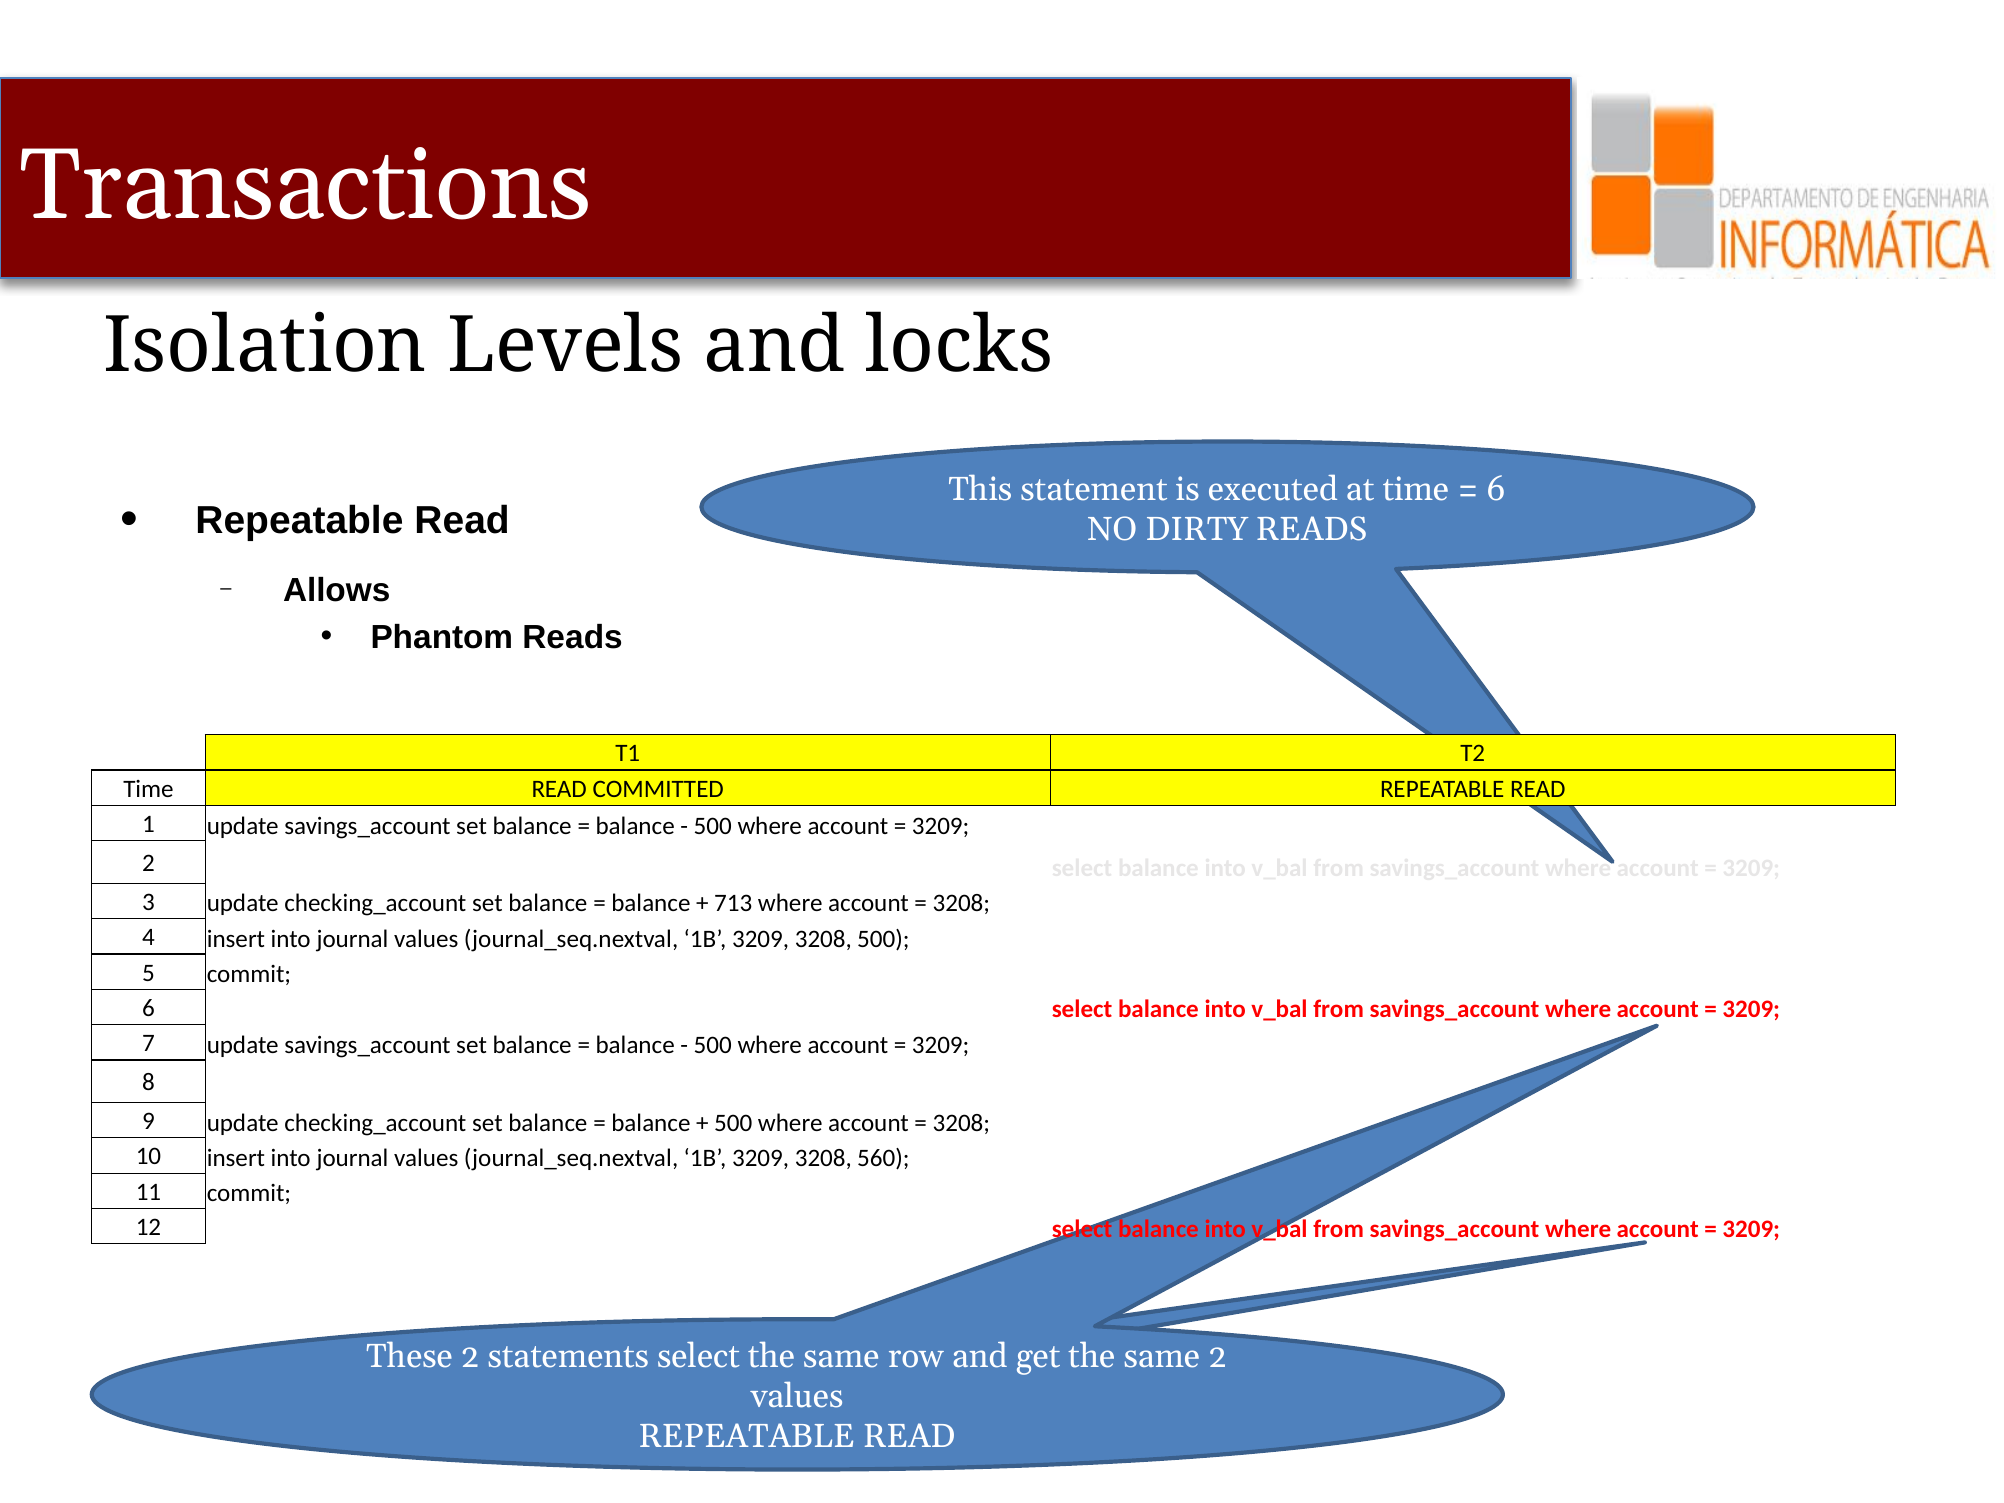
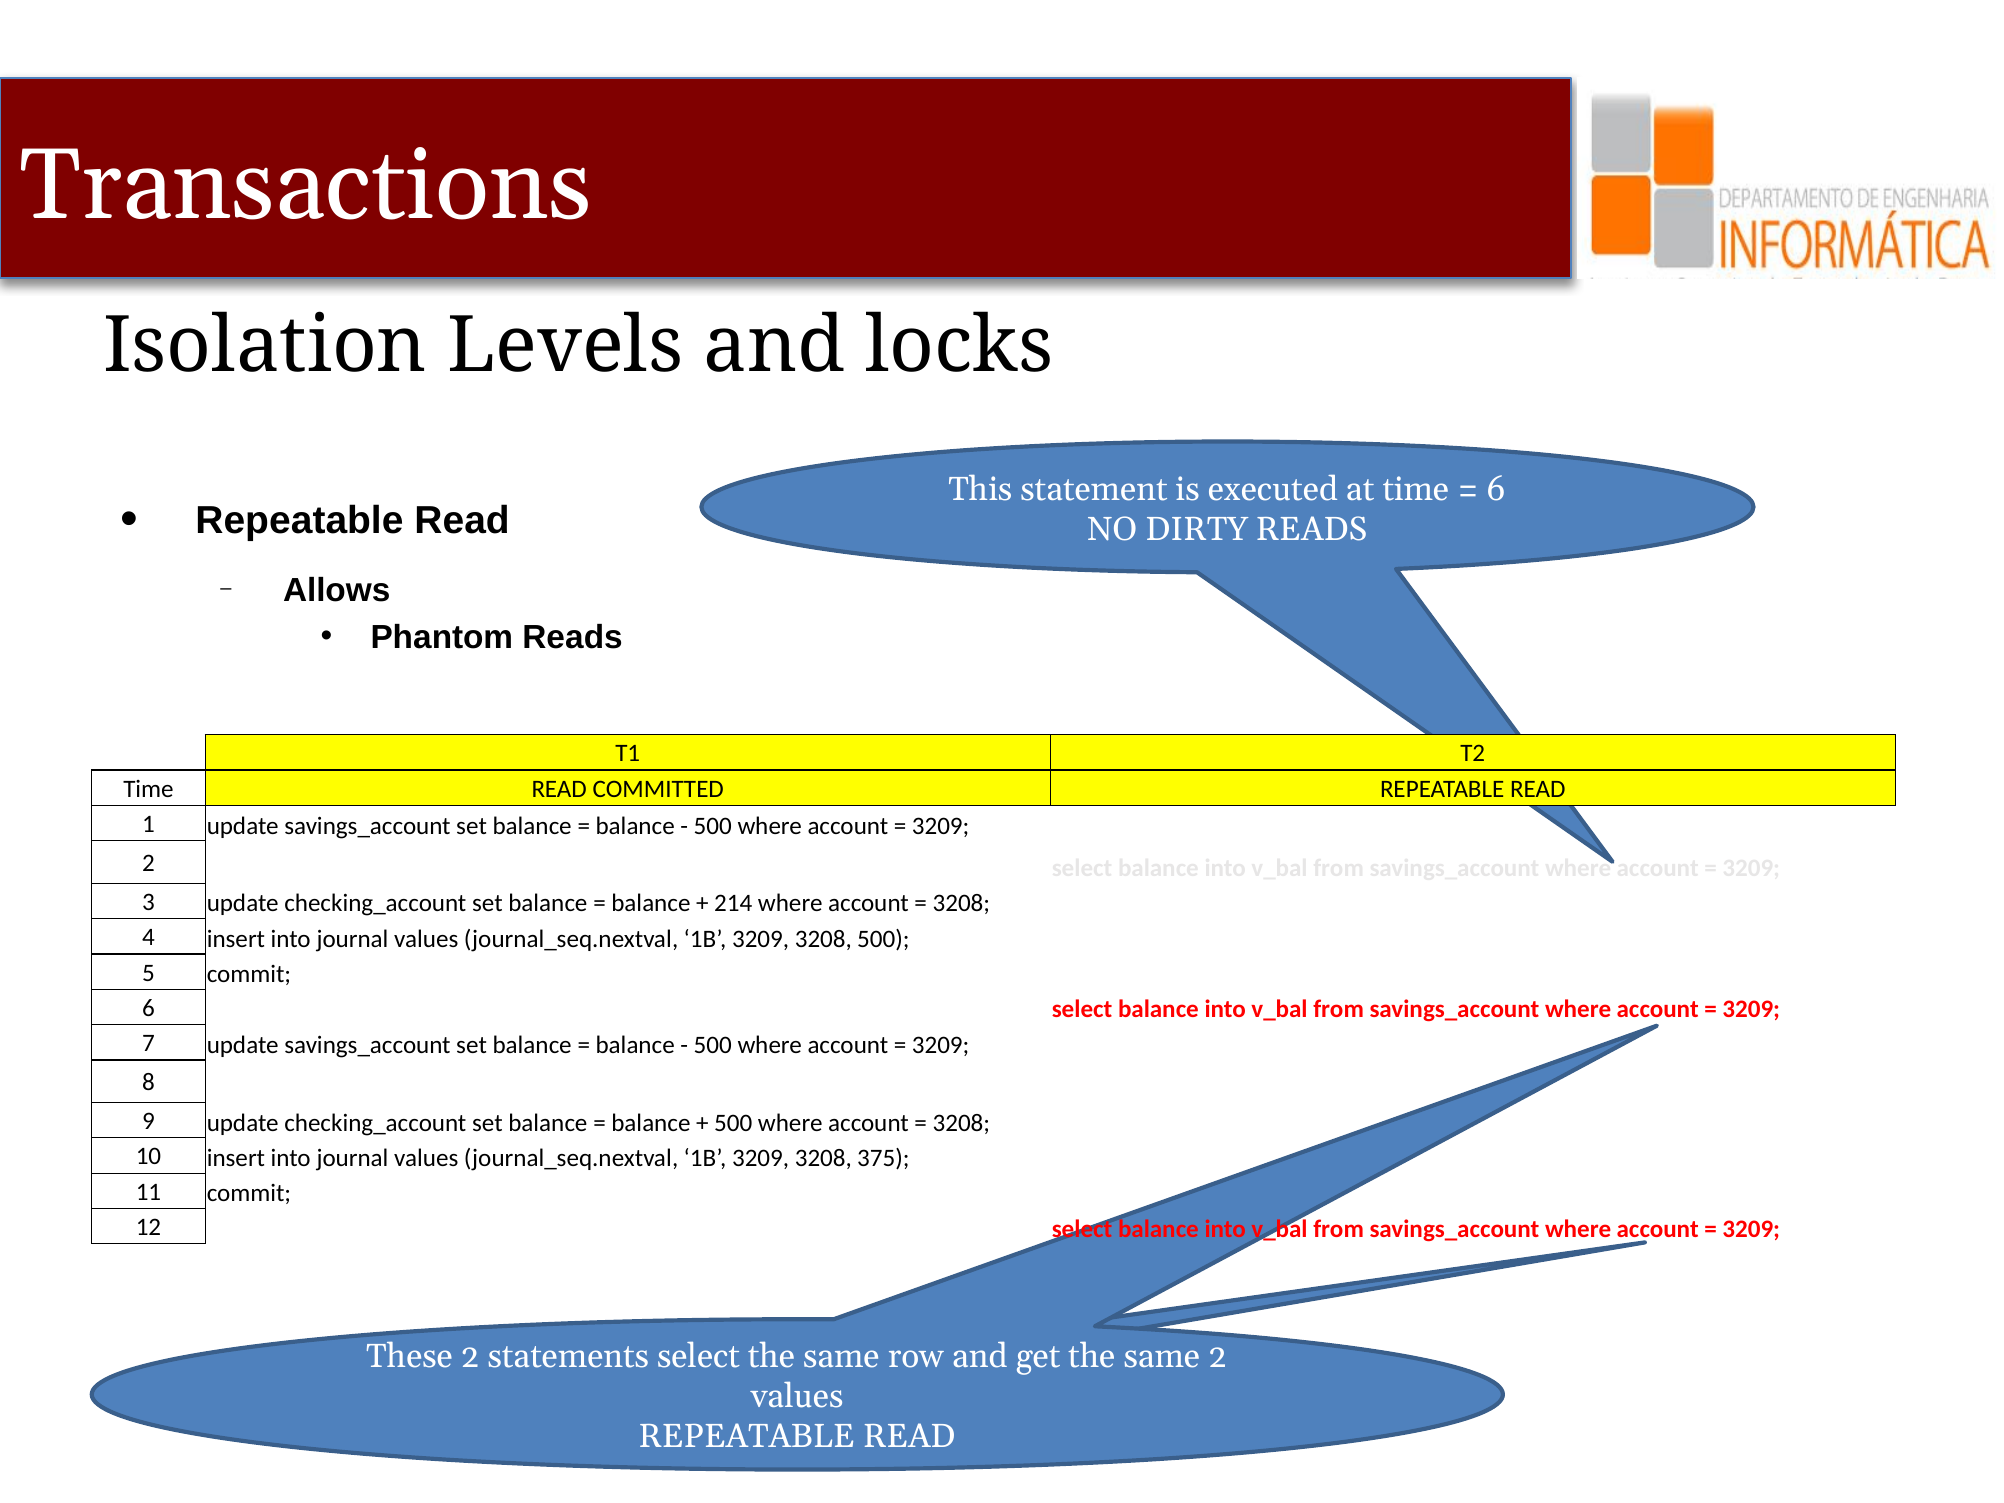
713: 713 -> 214
560: 560 -> 375
